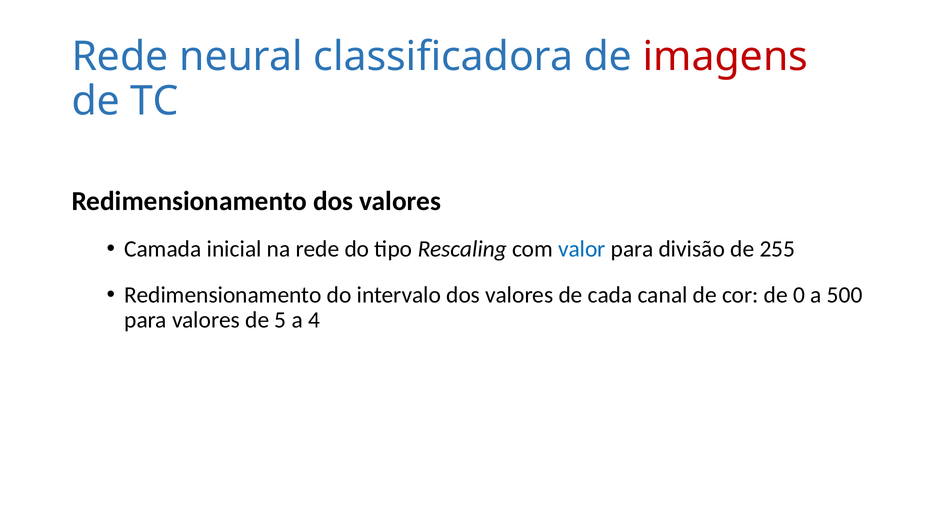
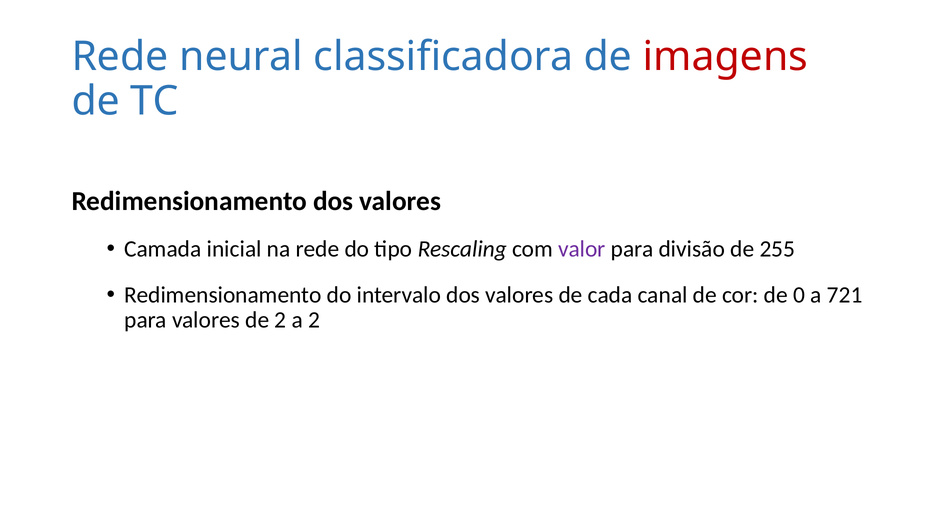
valor colour: blue -> purple
500: 500 -> 721
de 5: 5 -> 2
a 4: 4 -> 2
